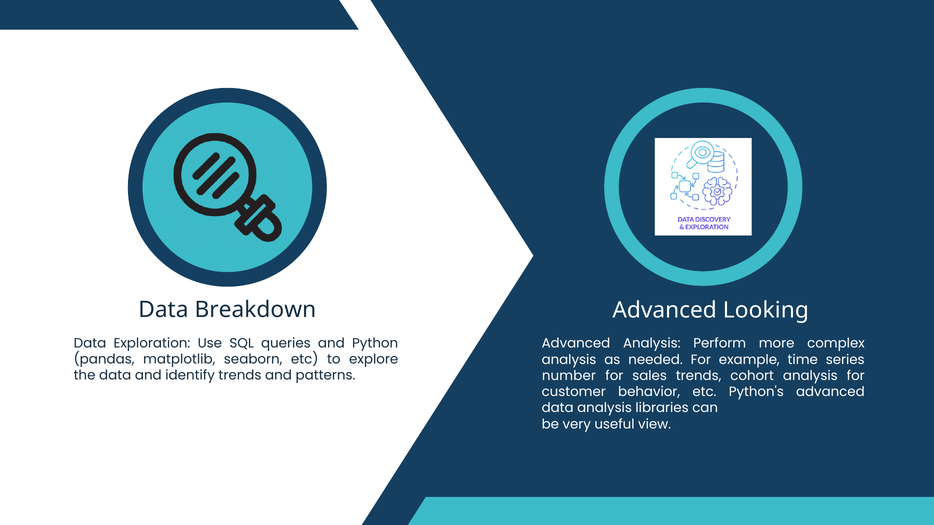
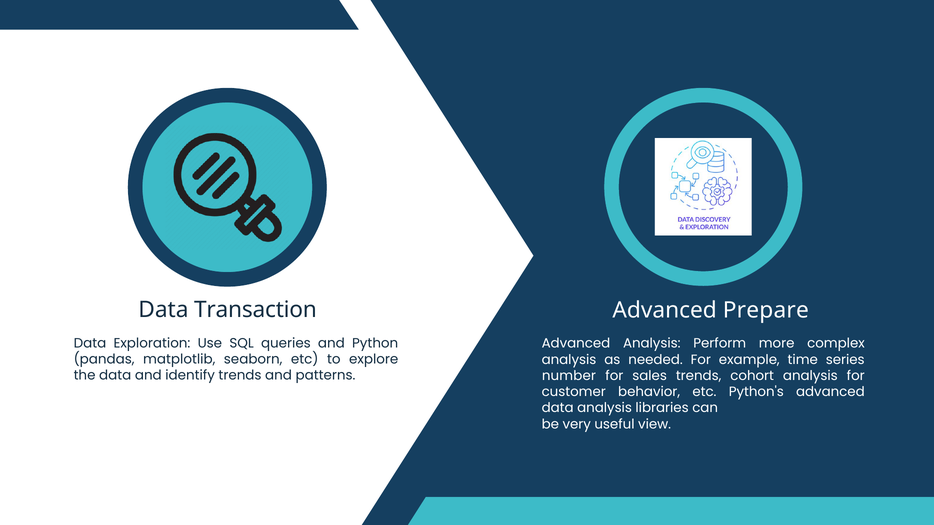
Breakdown: Breakdown -> Transaction
Looking: Looking -> Prepare
